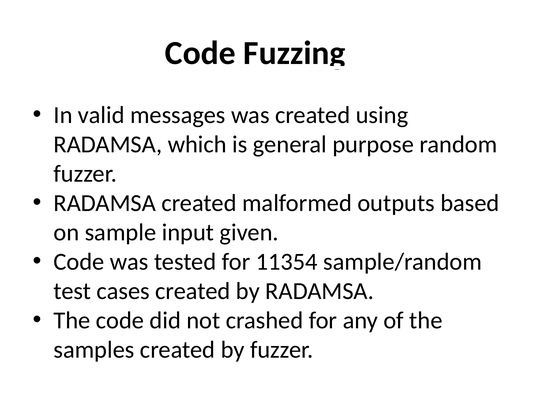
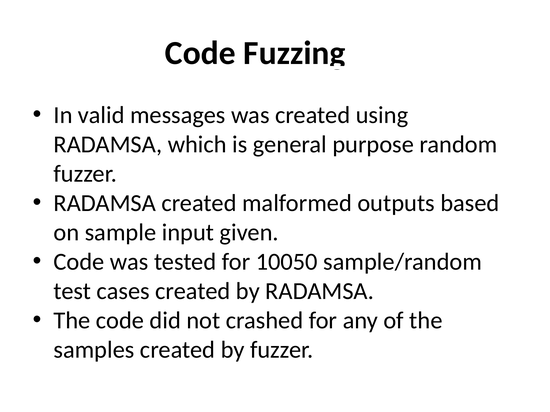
11354: 11354 -> 10050
